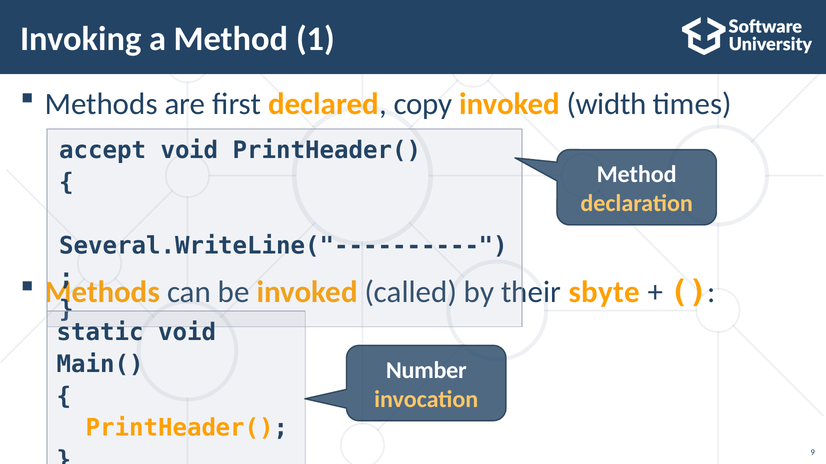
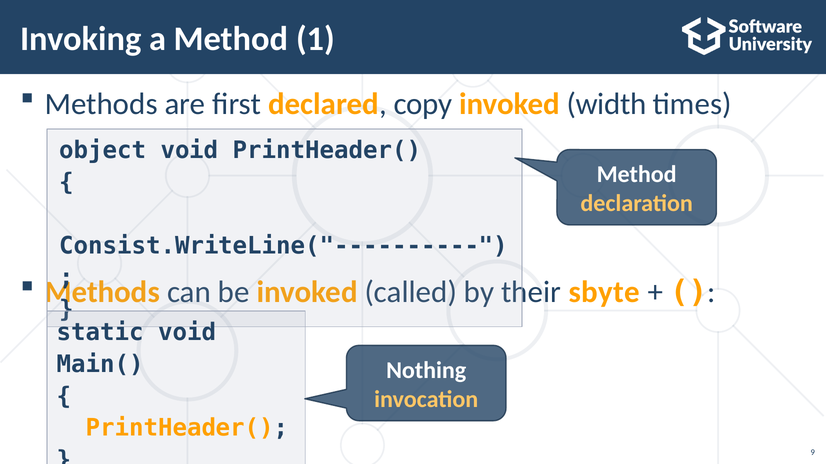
accept: accept -> object
Several.WriteLine("----------: Several.WriteLine("---------- -> Consist.WriteLine("----------
Number: Number -> Nothing
